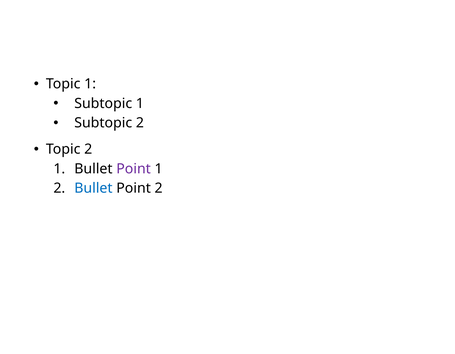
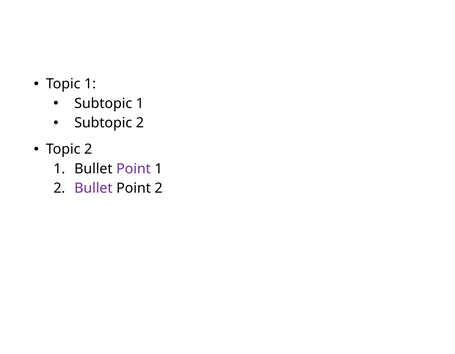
Bullet at (93, 188) colour: blue -> purple
